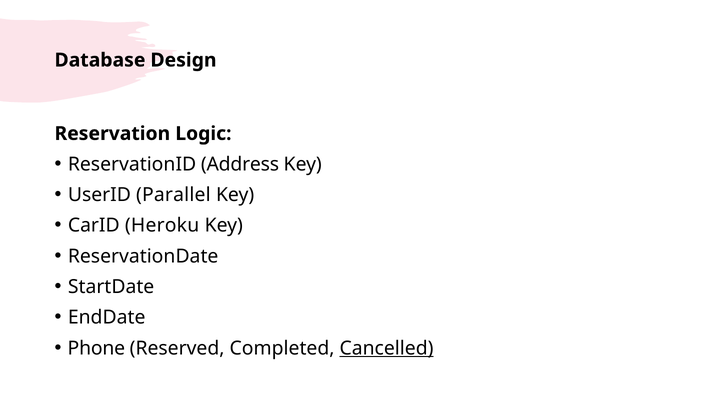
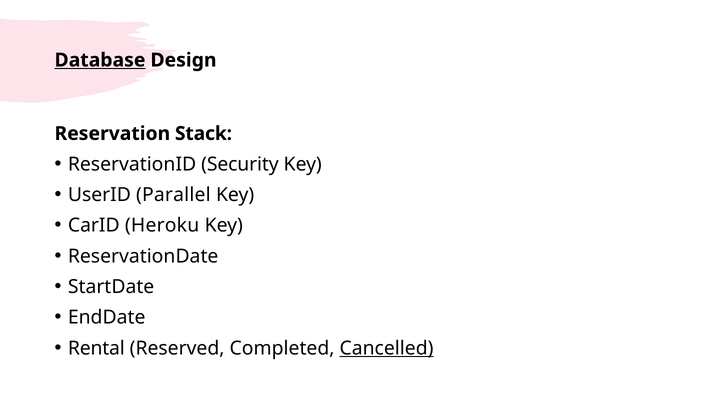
Database underline: none -> present
Logic: Logic -> Stack
Address: Address -> Security
Phone: Phone -> Rental
